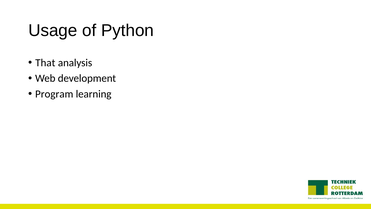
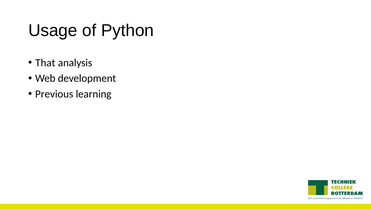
Program: Program -> Previous
